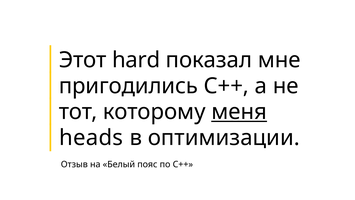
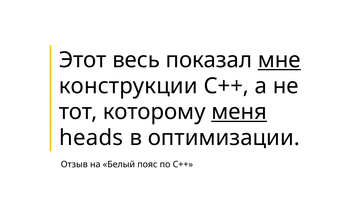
hard: hard -> весь
мне underline: none -> present
пригодились: пригодились -> конструкции
